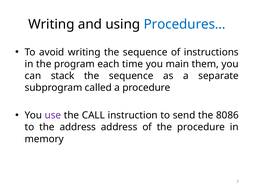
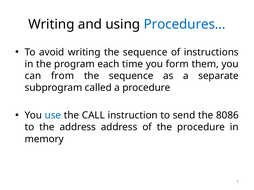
main: main -> form
stack: stack -> from
use colour: purple -> blue
